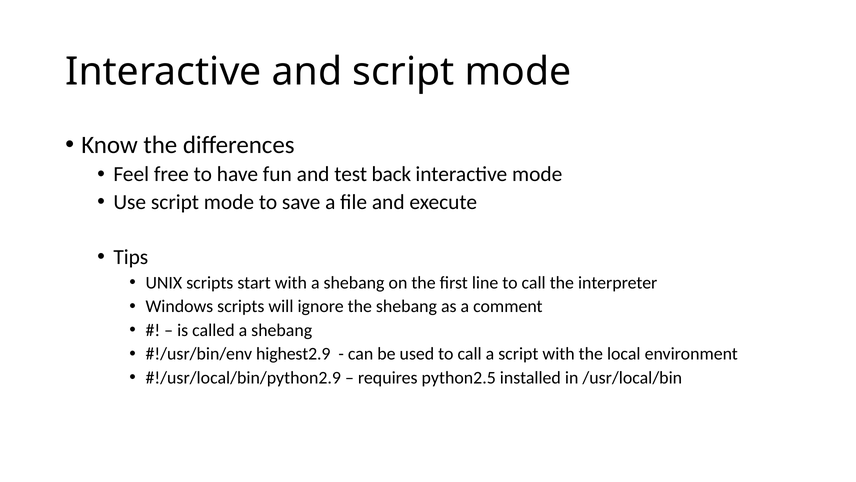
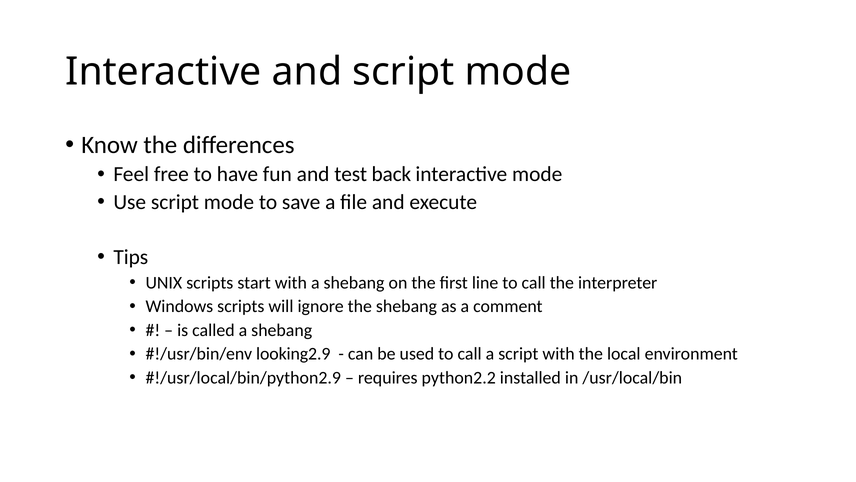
highest2.9: highest2.9 -> looking2.9
python2.5: python2.5 -> python2.2
